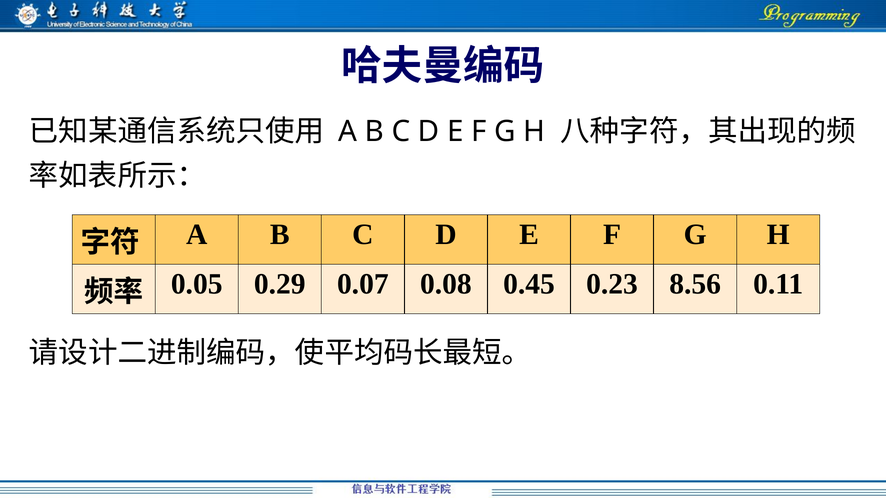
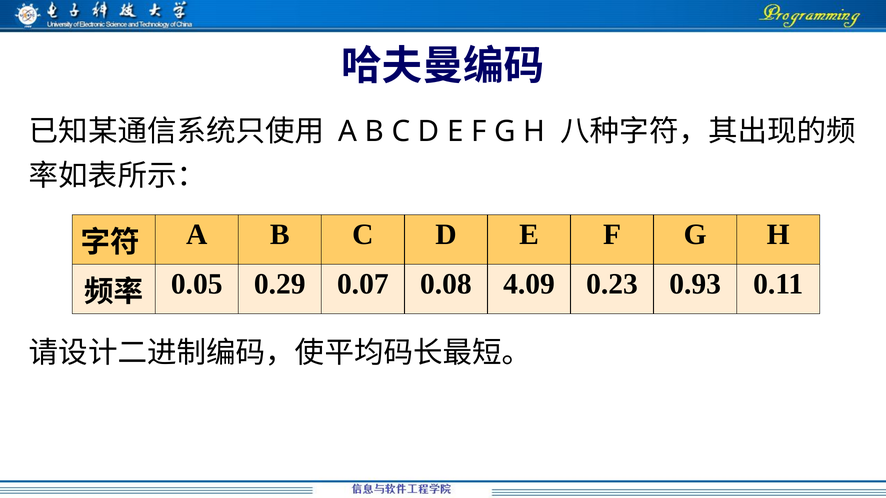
0.45: 0.45 -> 4.09
8.56: 8.56 -> 0.93
